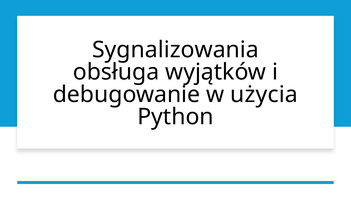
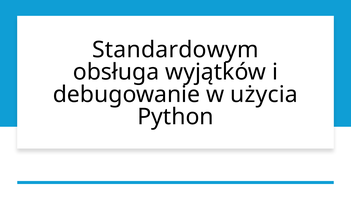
Sygnalizowania: Sygnalizowania -> Standardowym
